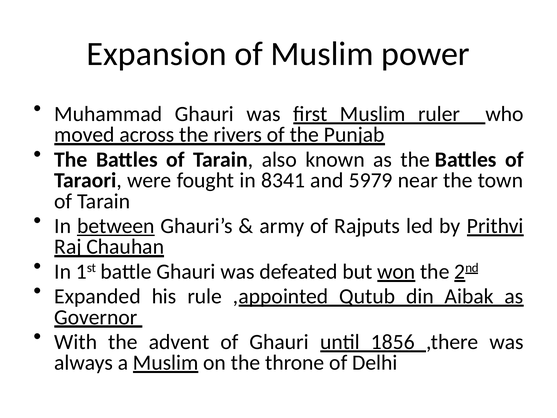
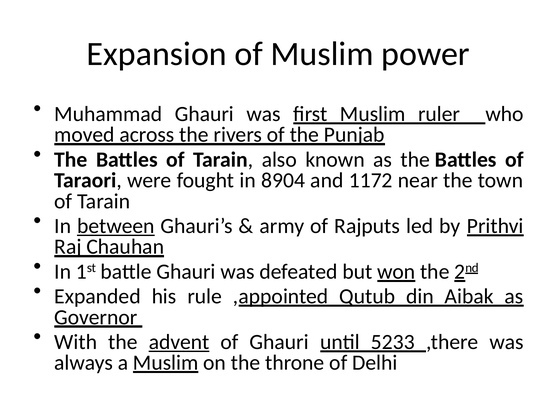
8341: 8341 -> 8904
5979: 5979 -> 1172
advent underline: none -> present
1856: 1856 -> 5233
